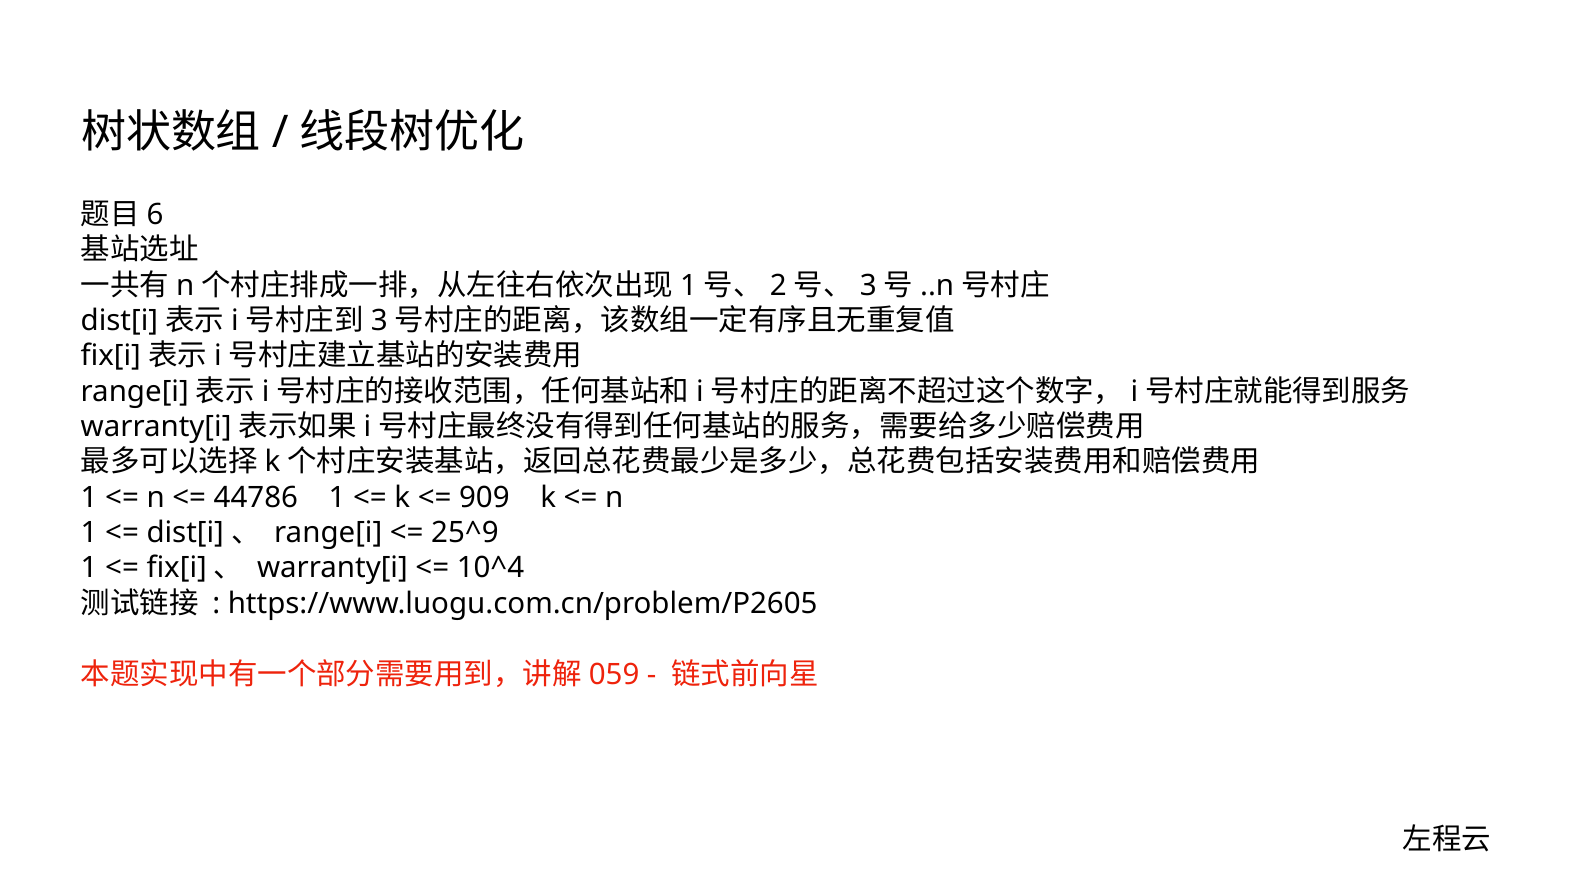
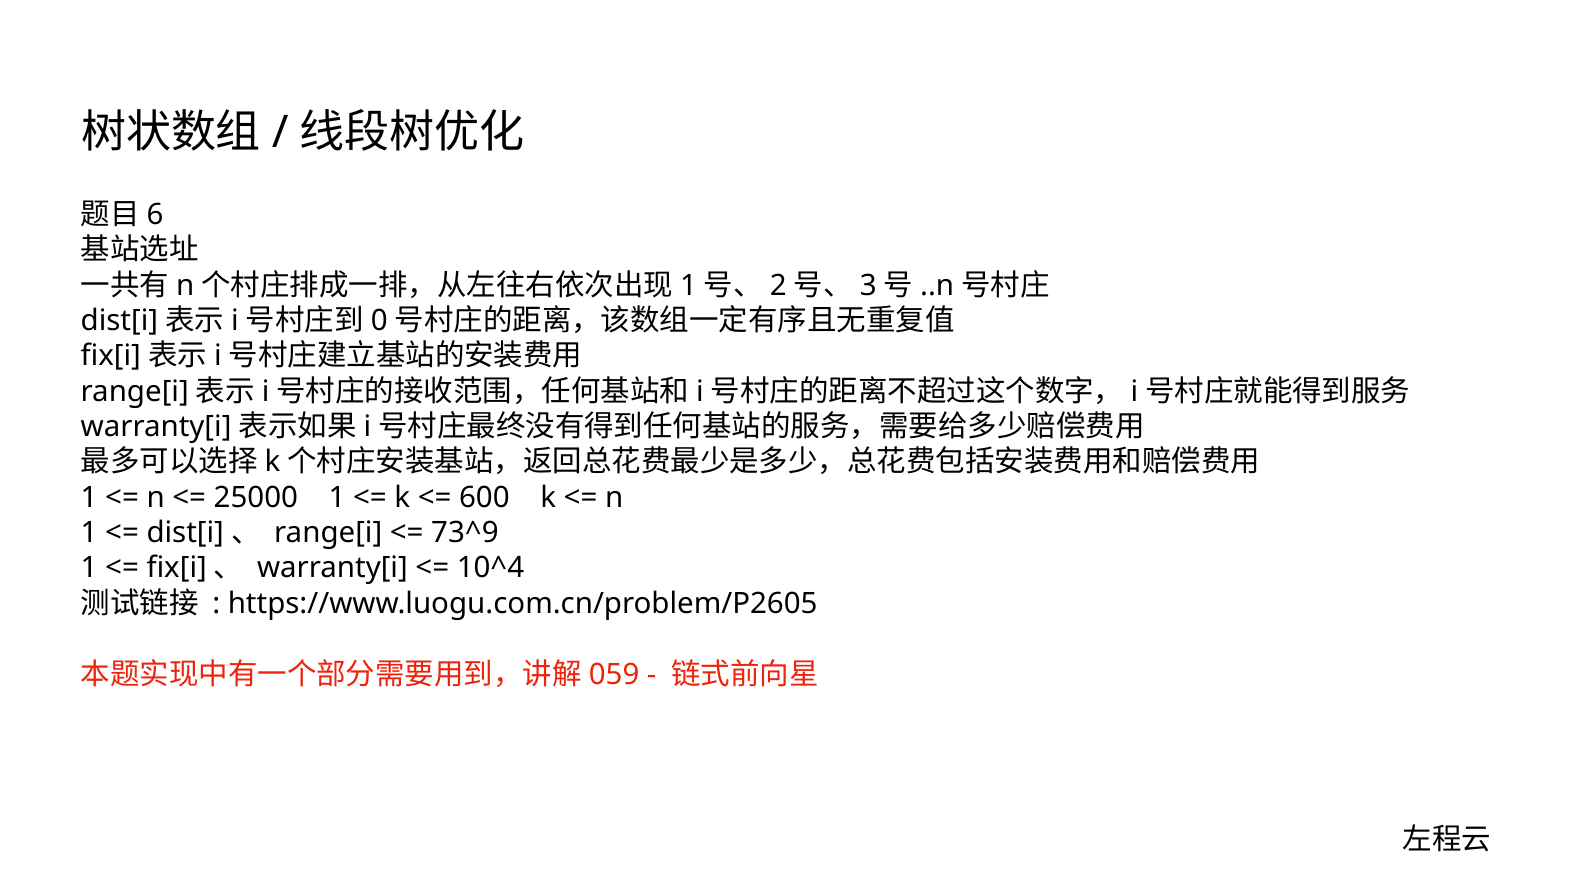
3 at (379, 321): 3 -> 0
44786: 44786 -> 25000
909: 909 -> 600
25^9: 25^9 -> 73^9
